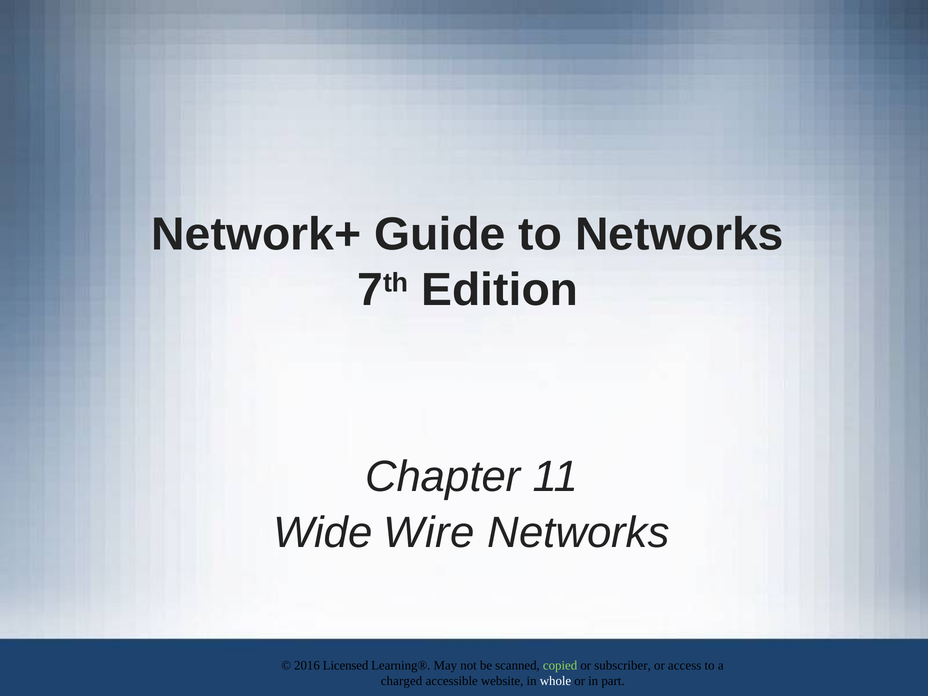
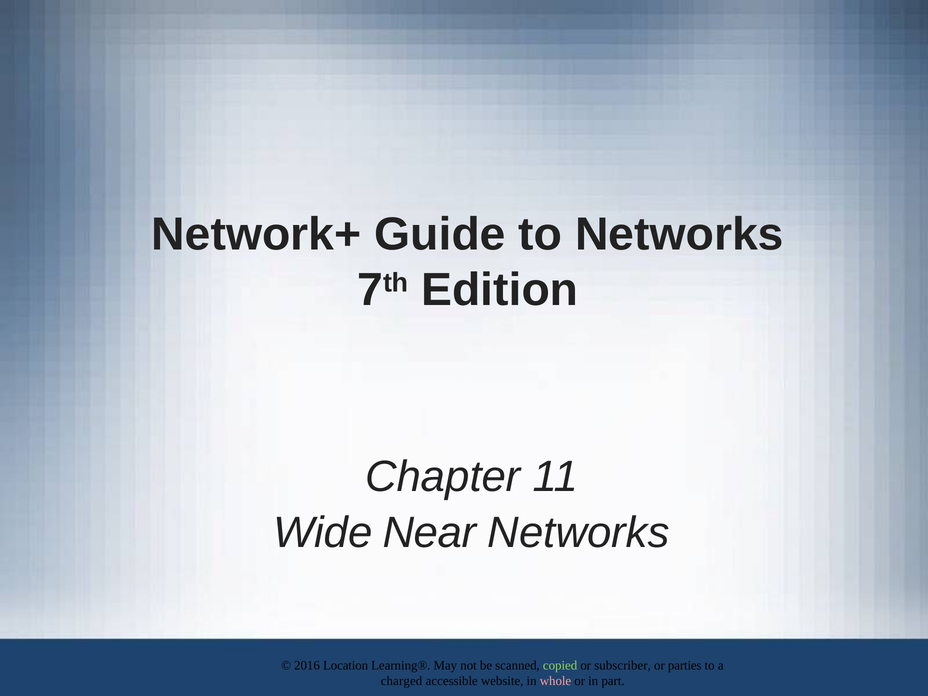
Wire: Wire -> Near
Licensed: Licensed -> Location
access: access -> parties
whole colour: white -> pink
